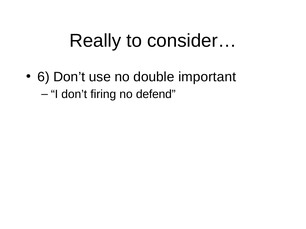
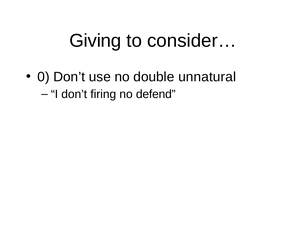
Really: Really -> Giving
6: 6 -> 0
important: important -> unnatural
